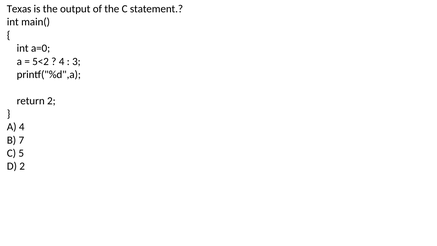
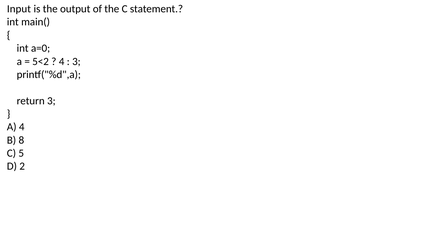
Texas: Texas -> Input
return 2: 2 -> 3
7: 7 -> 8
